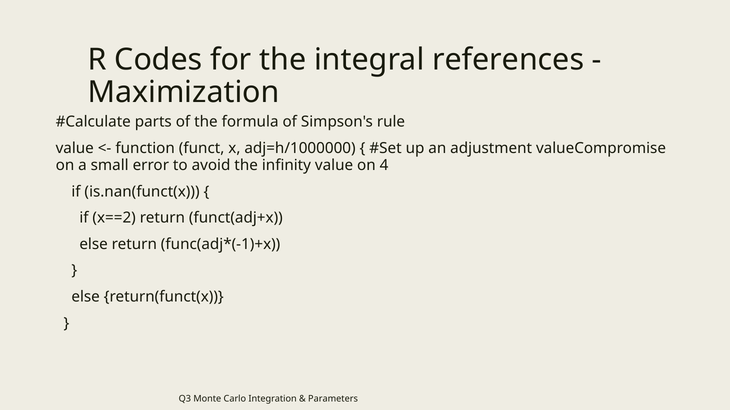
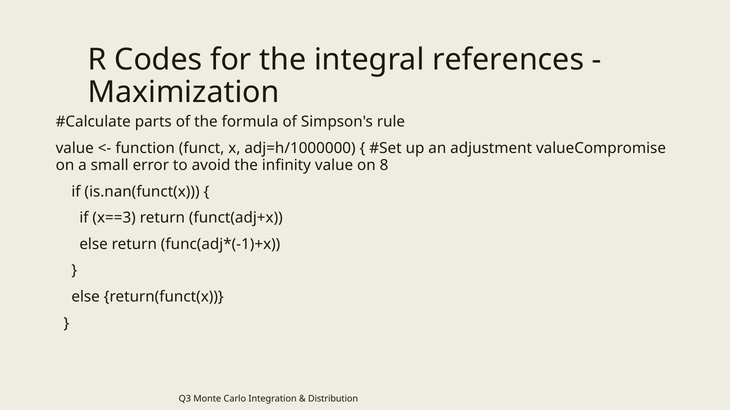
4: 4 -> 8
x==2: x==2 -> x==3
Parameters: Parameters -> Distribution
